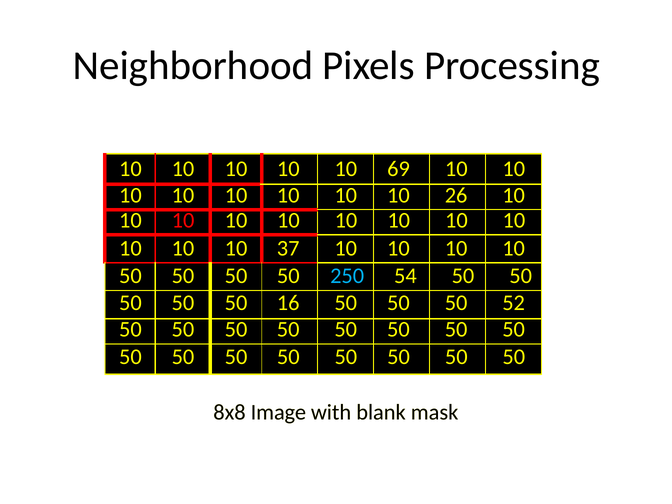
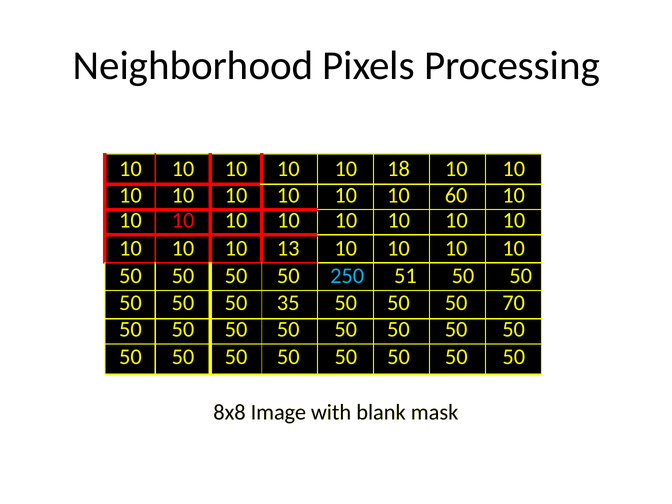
69: 69 -> 18
26: 26 -> 60
37: 37 -> 13
54: 54 -> 51
16: 16 -> 35
52: 52 -> 70
